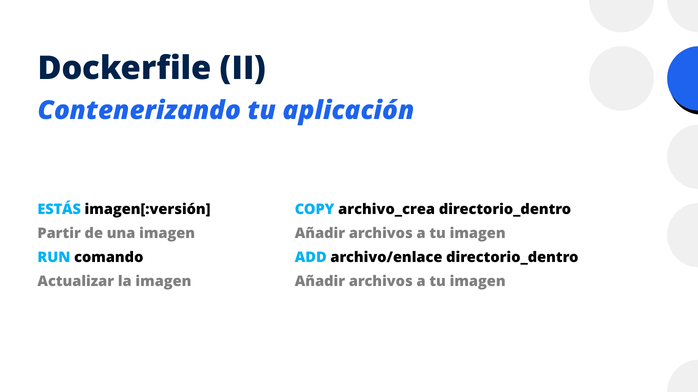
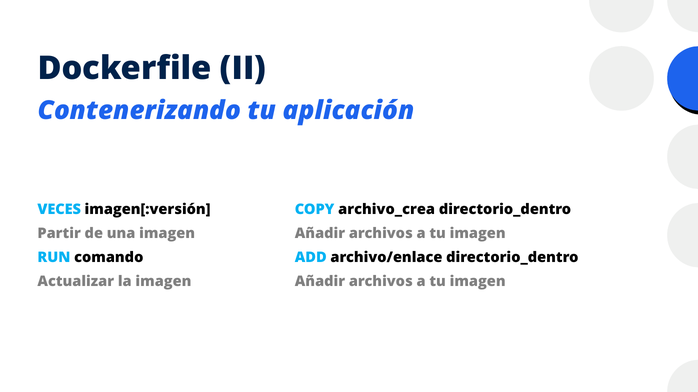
ESTÁS: ESTÁS -> VECES
